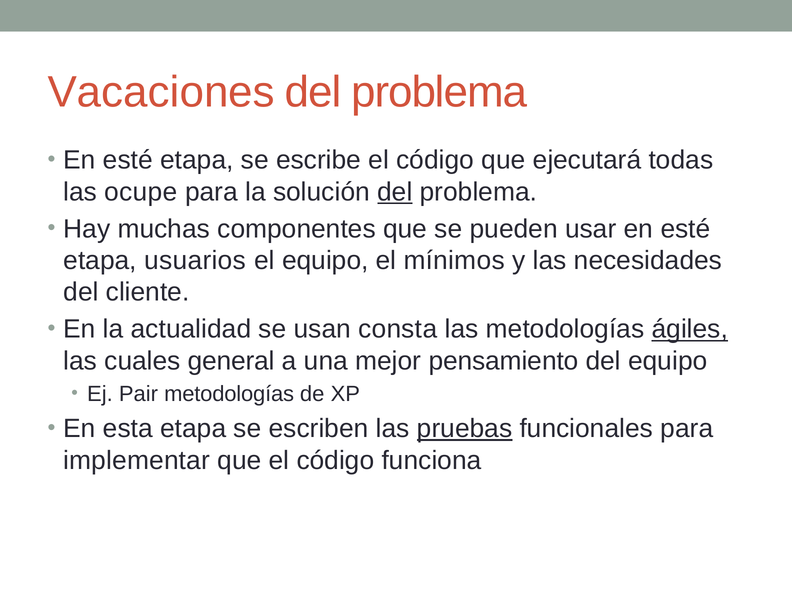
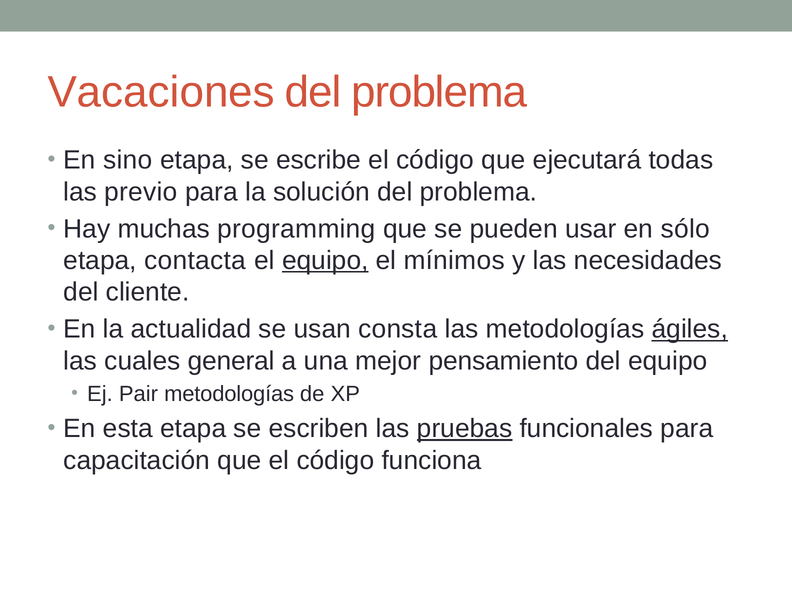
esté at (128, 160): esté -> sino
ocupe: ocupe -> previo
del at (395, 192) underline: present -> none
componentes: componentes -> programming
usar en esté: esté -> sólo
usuarios: usuarios -> contacta
equipo at (325, 261) underline: none -> present
implementar: implementar -> capacitación
